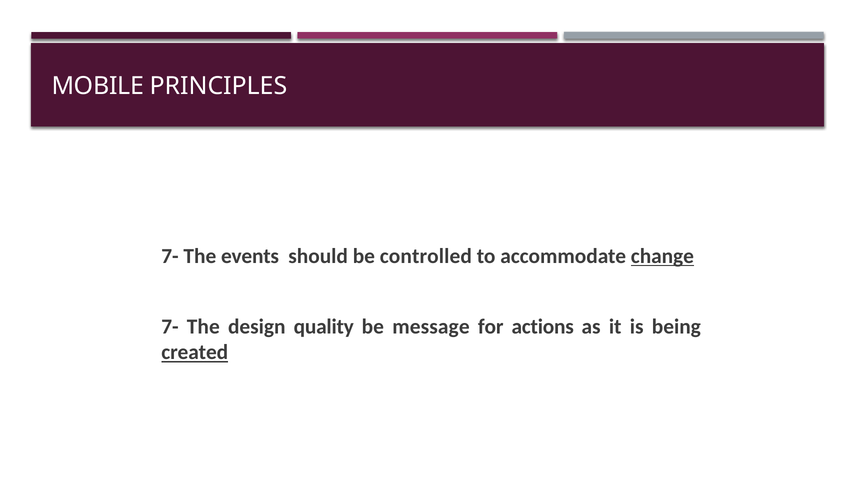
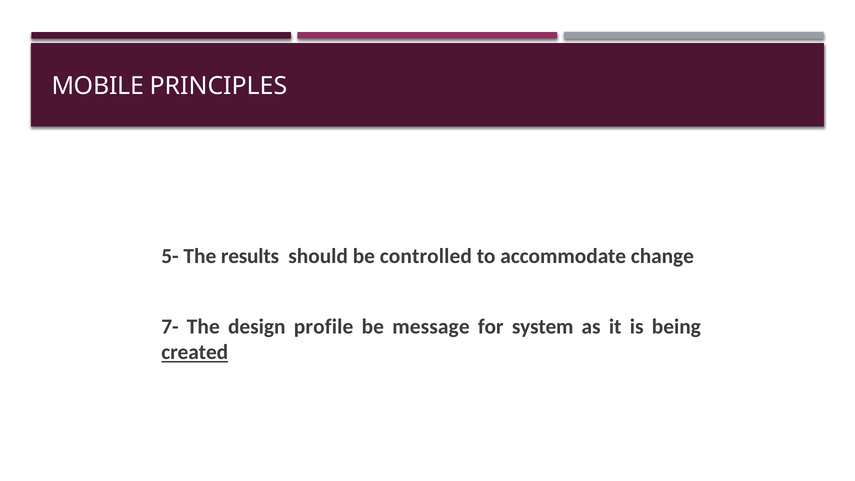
7- at (170, 256): 7- -> 5-
events: events -> results
change underline: present -> none
quality: quality -> profile
actions: actions -> system
